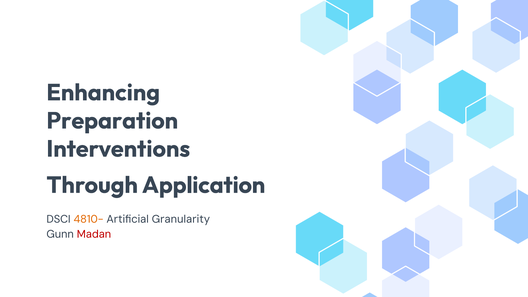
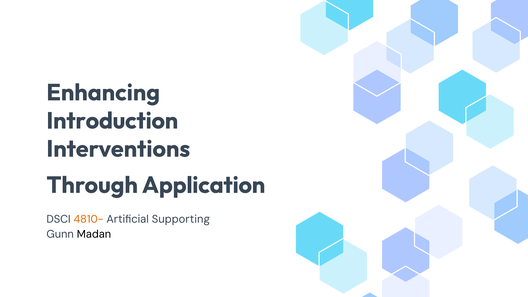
Preparation: Preparation -> Introduction
Granularity: Granularity -> Supporting
Madan colour: red -> black
